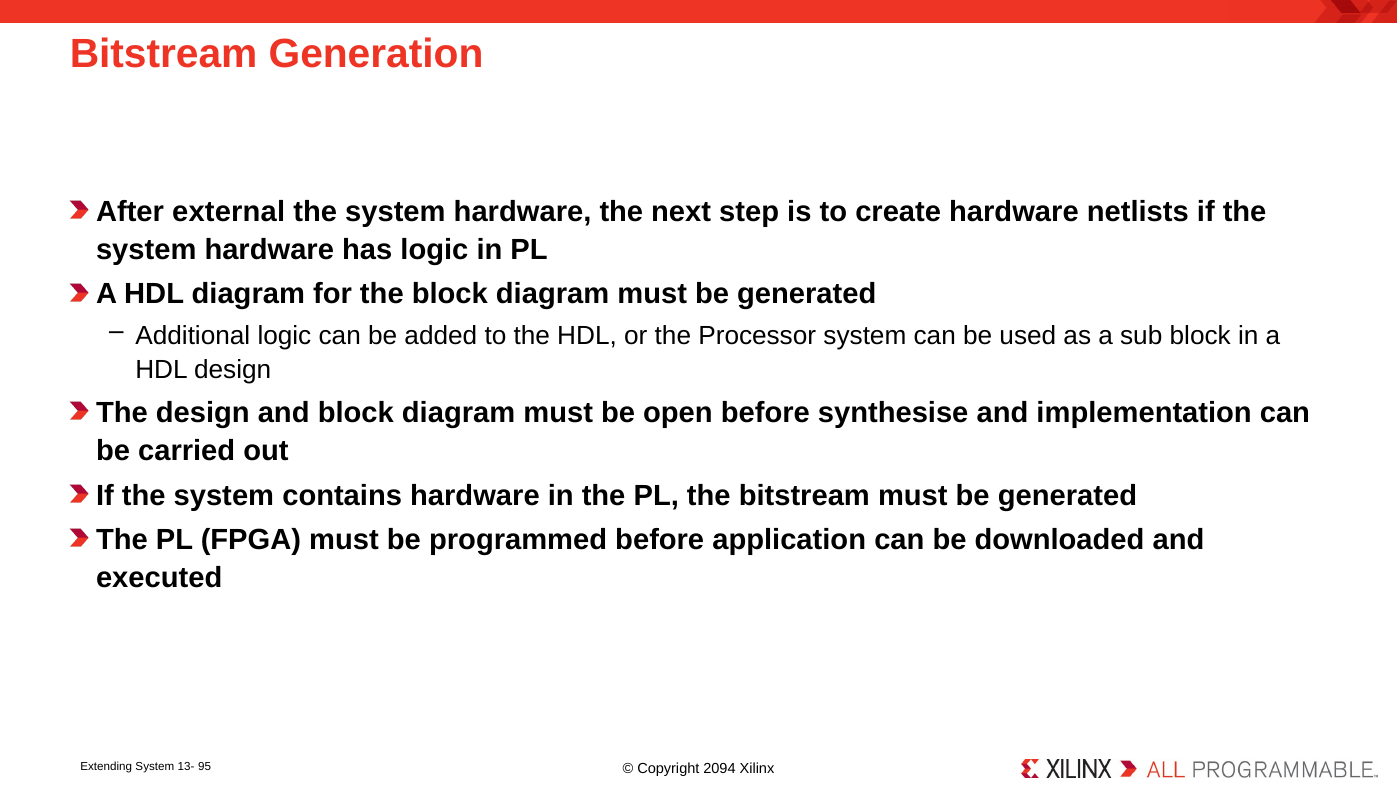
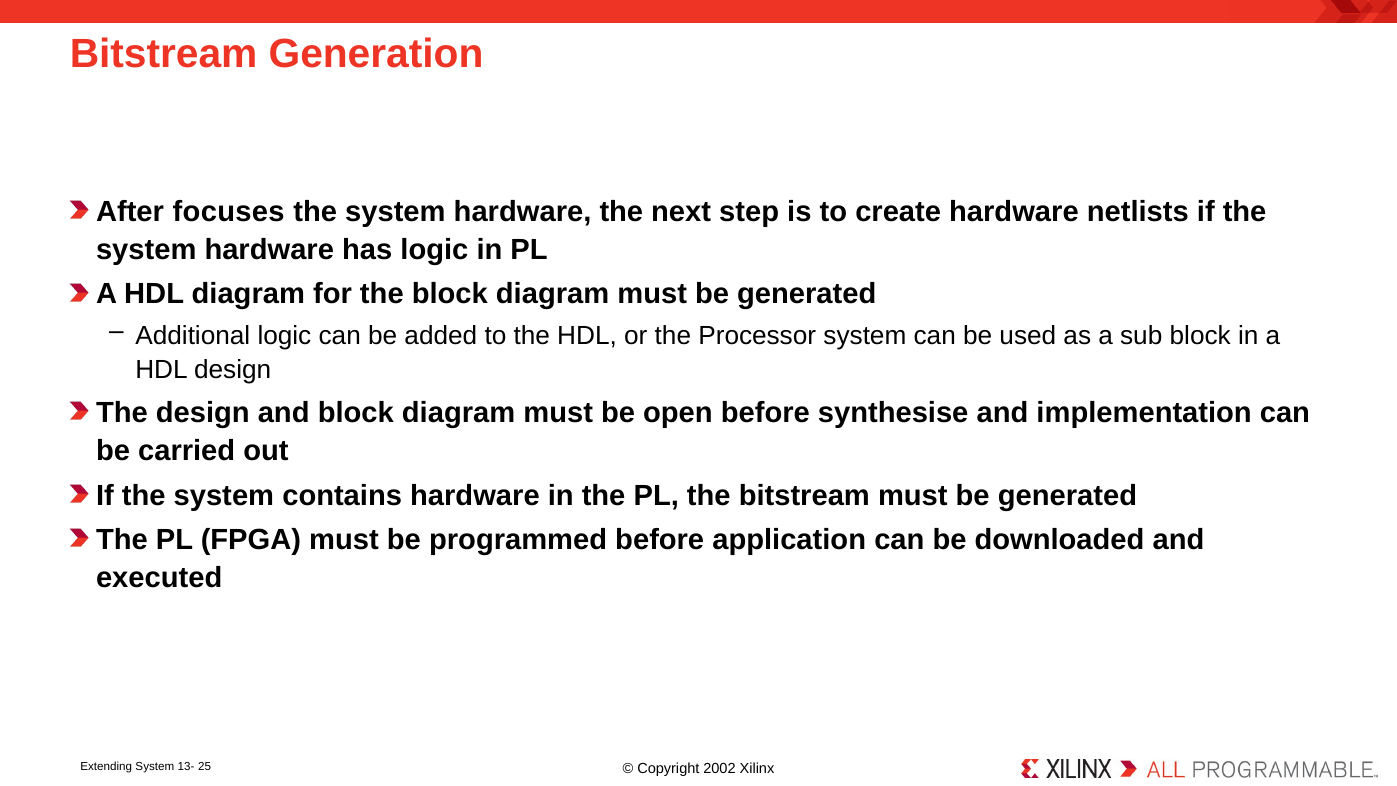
external: external -> focuses
95: 95 -> 25
2094: 2094 -> 2002
